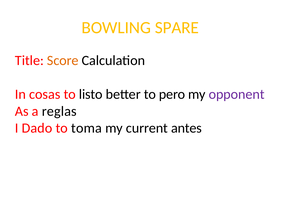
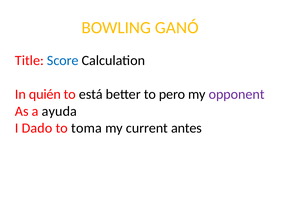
SPARE: SPARE -> GANÓ
Score colour: orange -> blue
cosas: cosas -> quién
listo: listo -> está
reglas: reglas -> ayuda
